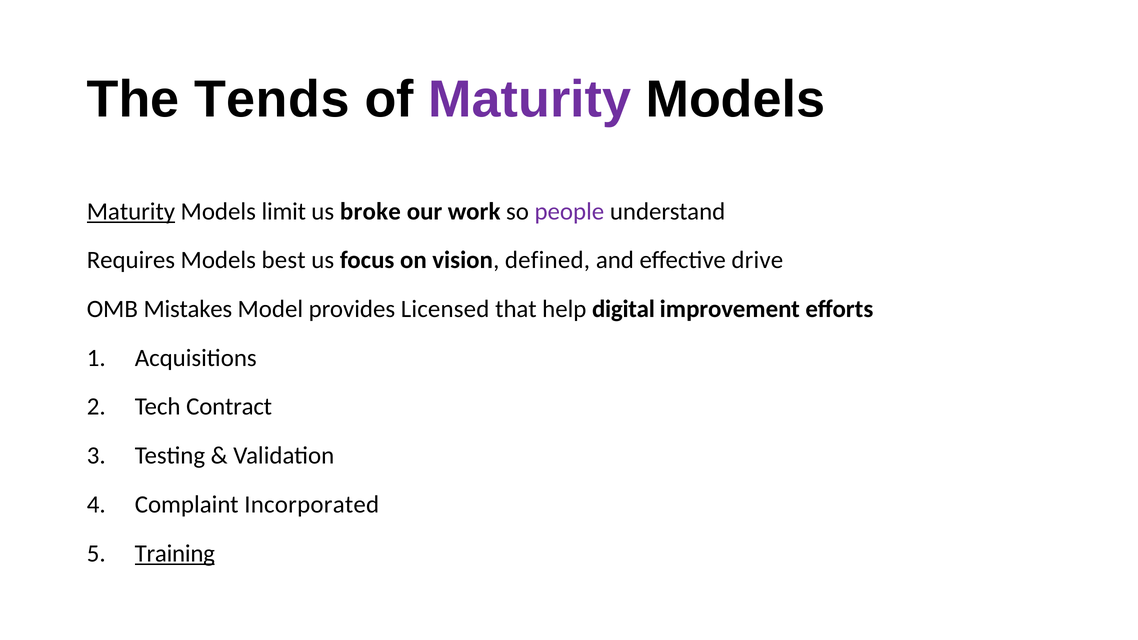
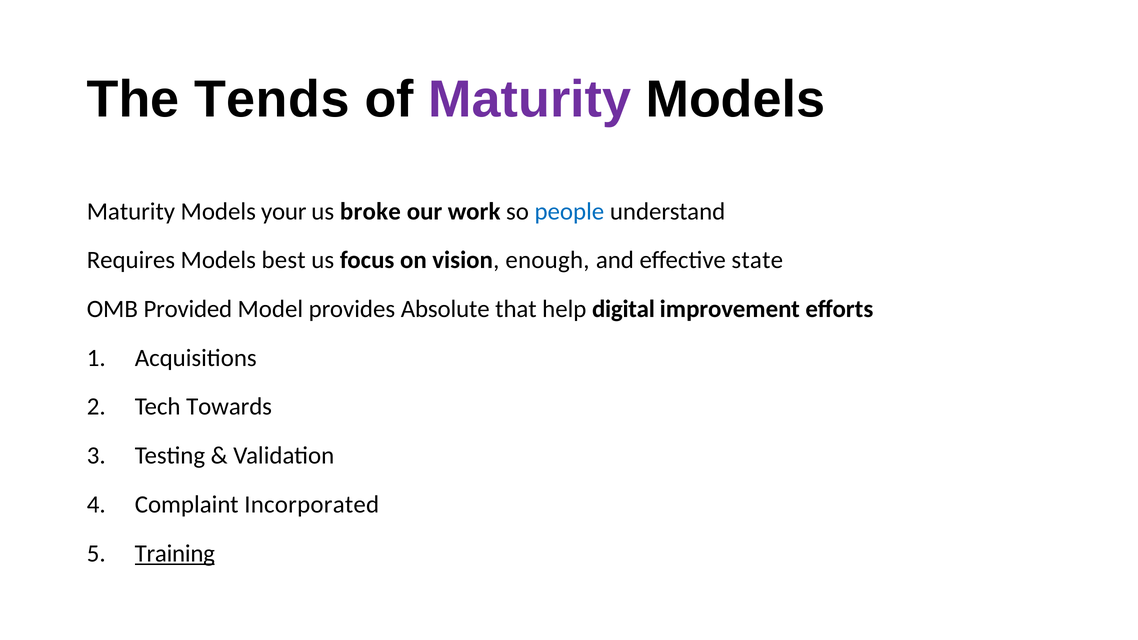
Maturity at (131, 211) underline: present -> none
limit: limit -> your
people colour: purple -> blue
defined: defined -> enough
drive: drive -> state
Mistakes: Mistakes -> Provided
Licensed: Licensed -> Absolute
Contract: Contract -> Towards
